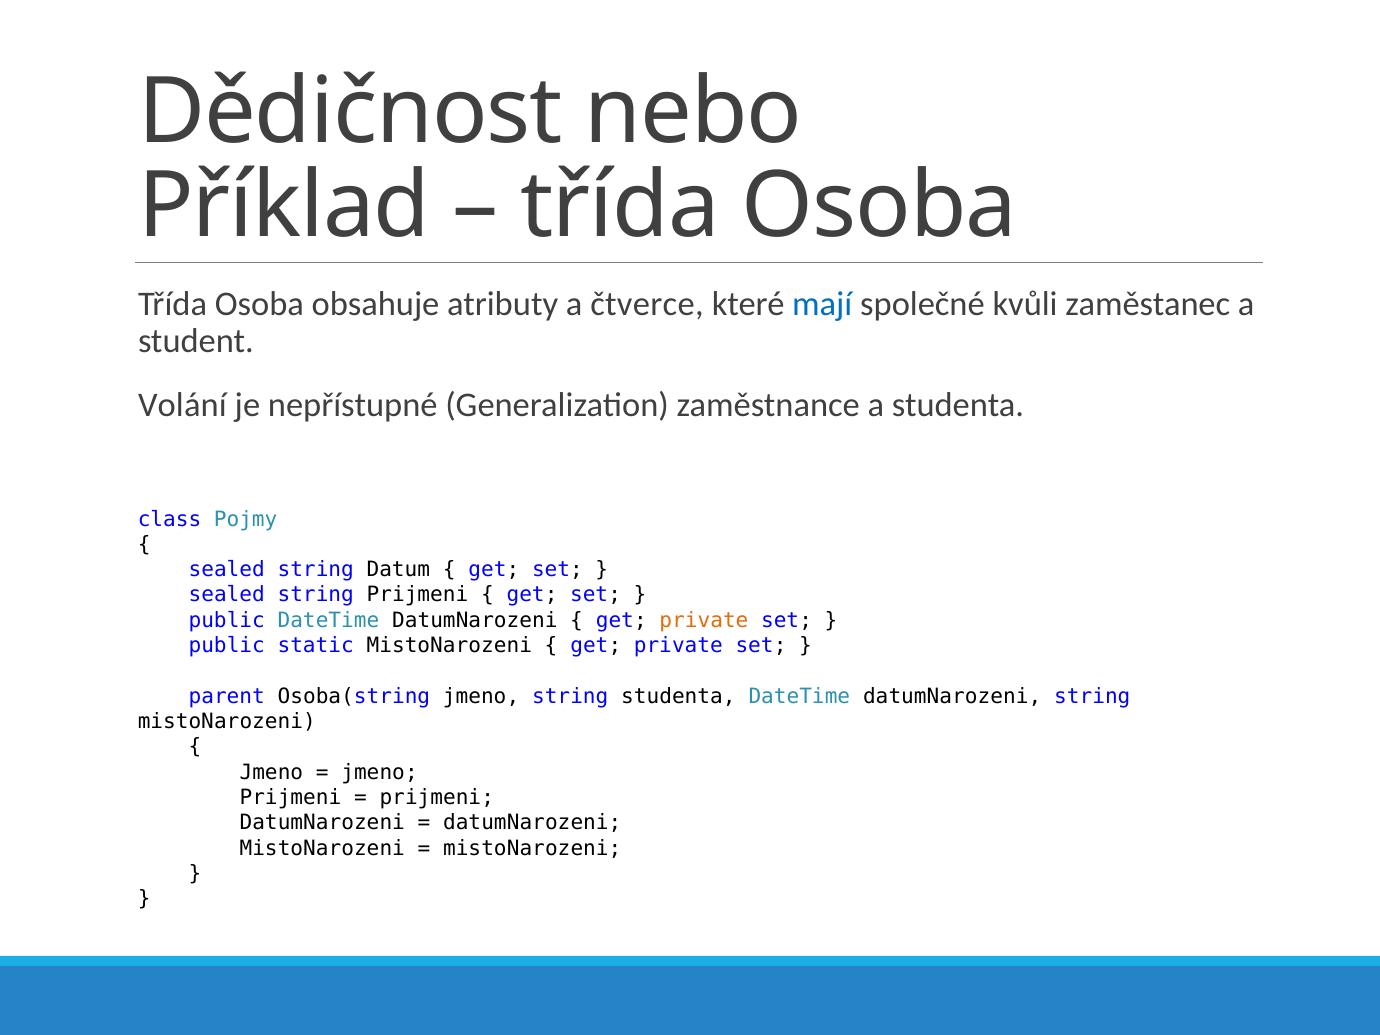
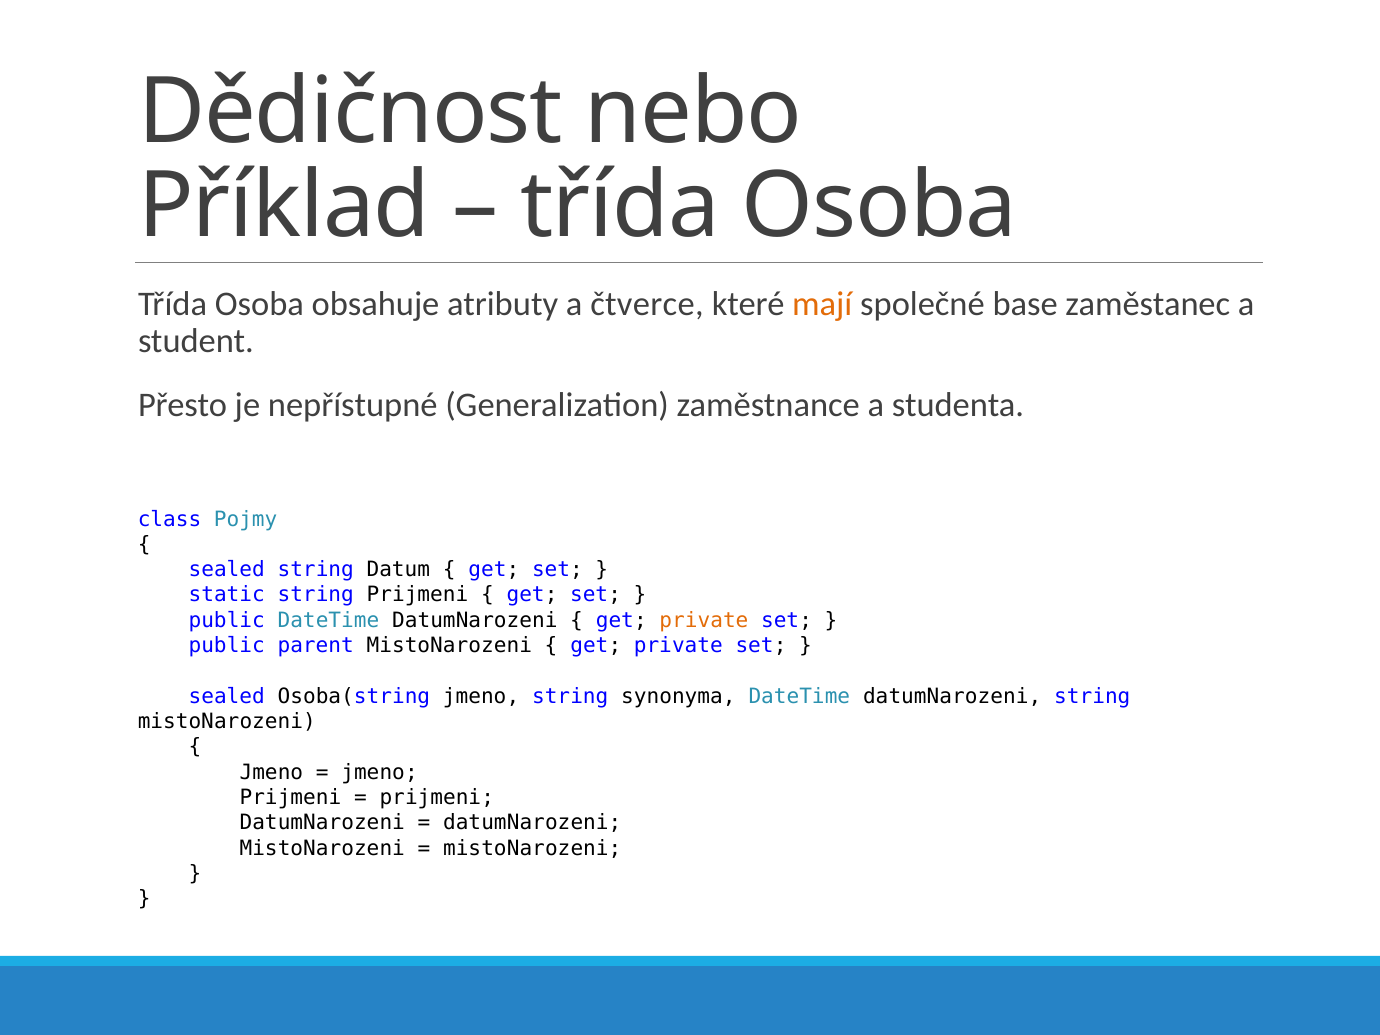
mají colour: blue -> orange
kvůli: kvůli -> base
Volání: Volání -> Přesto
sealed at (227, 595): sealed -> static
static: static -> parent
parent at (227, 696): parent -> sealed
string studenta: studenta -> synonyma
